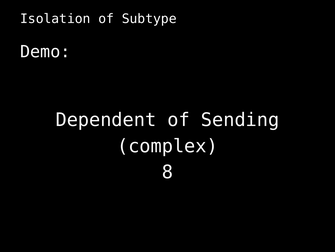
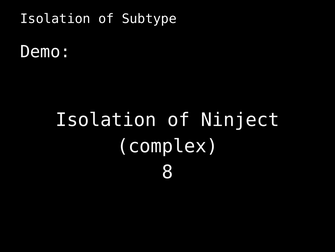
Dependent at (106, 120): Dependent -> Isolation
Sending: Sending -> Ninject
